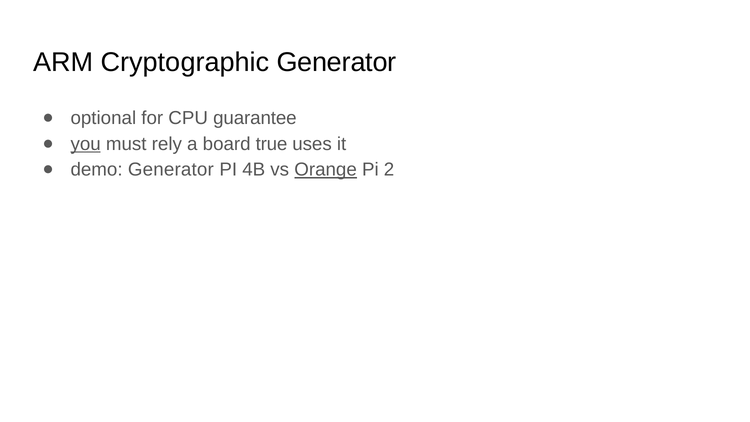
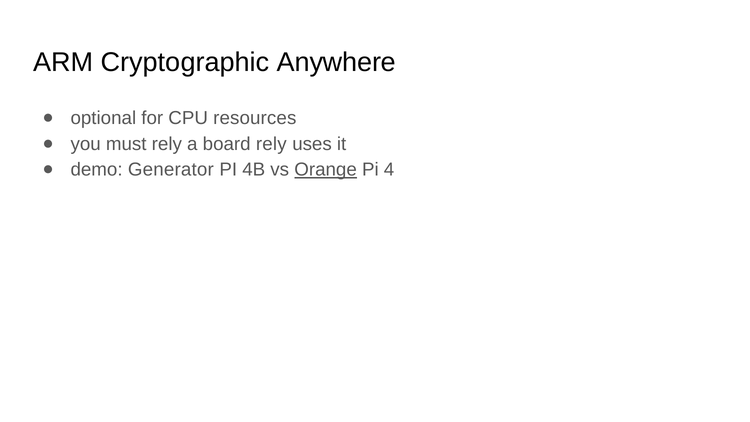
Cryptographic Generator: Generator -> Anywhere
guarantee: guarantee -> resources
you underline: present -> none
board true: true -> rely
2: 2 -> 4
